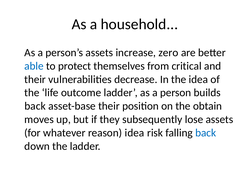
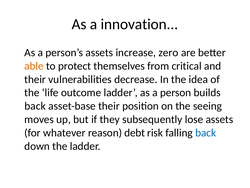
household: household -> innovation
able colour: blue -> orange
obtain: obtain -> seeing
reason idea: idea -> debt
